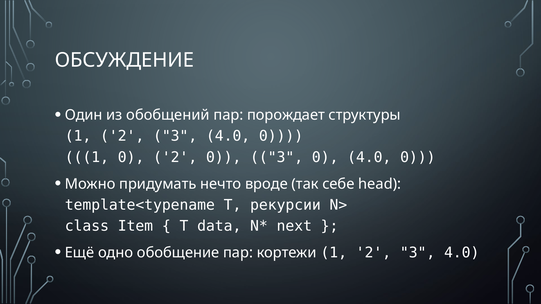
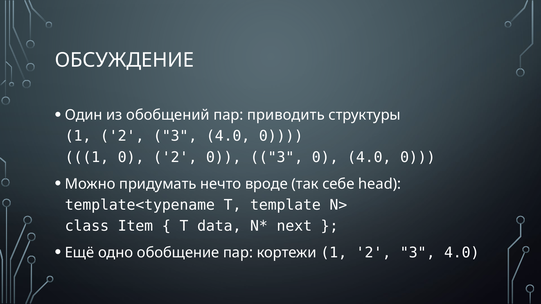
порождает: порождает -> приводить
рекурсии: рекурсии -> template
